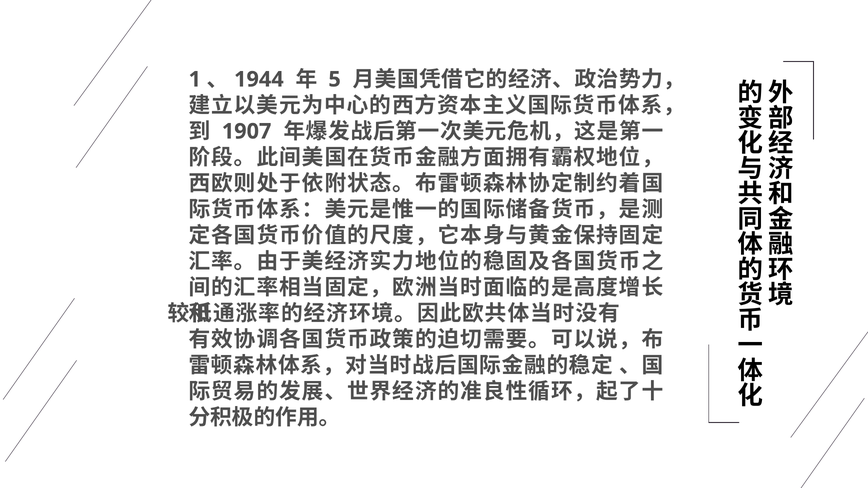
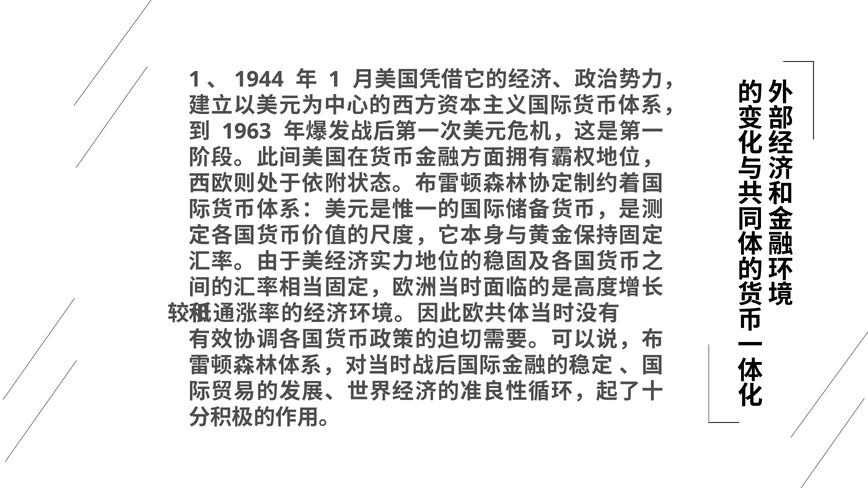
5 at (335, 79): 5 -> 1
1907: 1907 -> 1963
